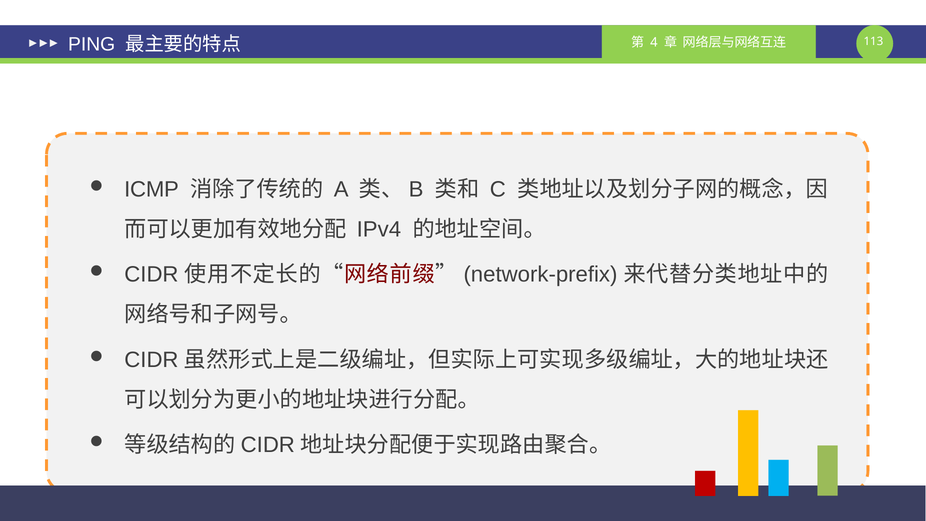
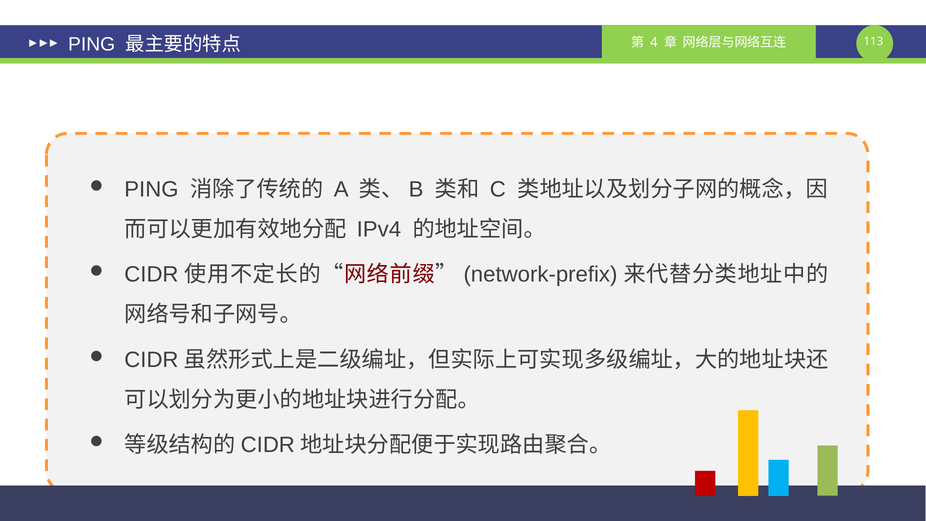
ICMP at (152, 189): ICMP -> PING
